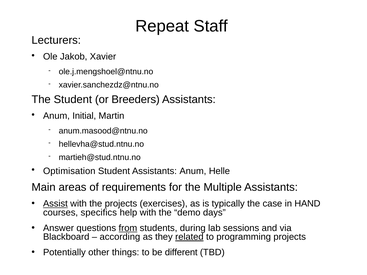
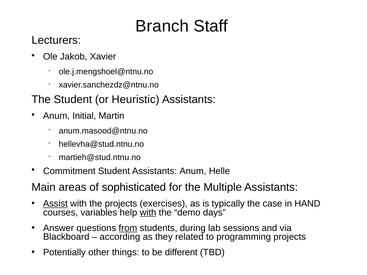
Repeat: Repeat -> Branch
Breeders: Breeders -> Heuristic
Optimisation: Optimisation -> Commitment
requirements: requirements -> sophisticated
specifics: specifics -> variables
with at (148, 213) underline: none -> present
related underline: present -> none
